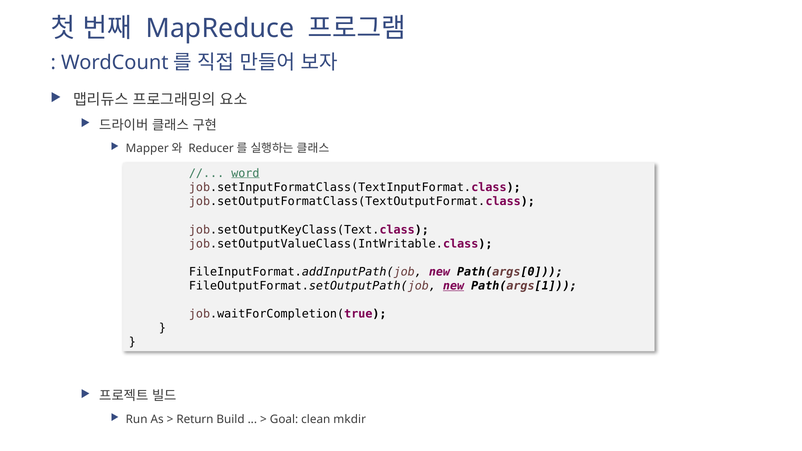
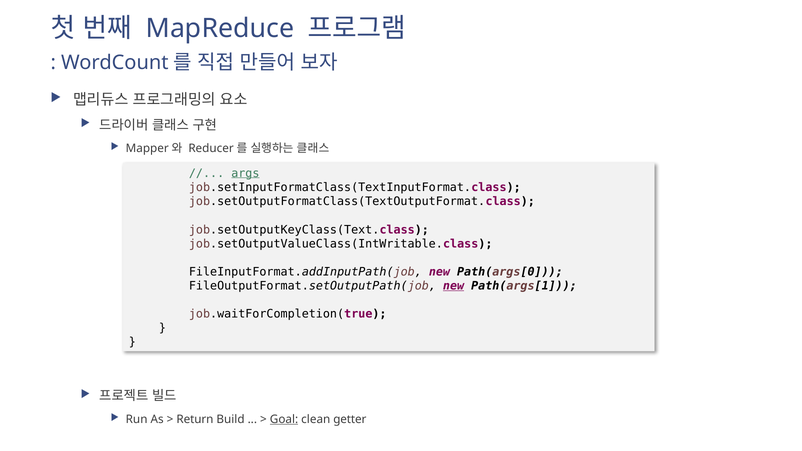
word: word -> args
Goal underline: none -> present
mkdir: mkdir -> getter
